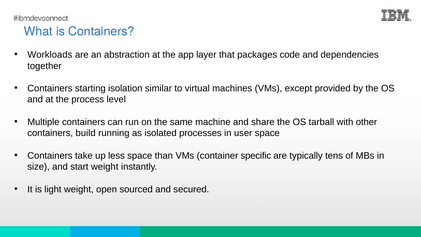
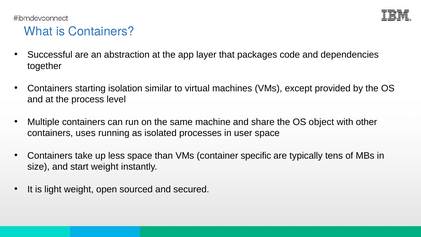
Workloads: Workloads -> Successful
tarball: tarball -> object
build: build -> uses
